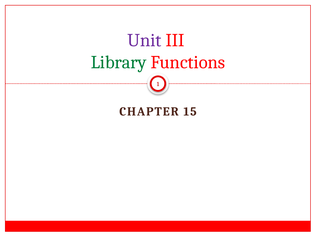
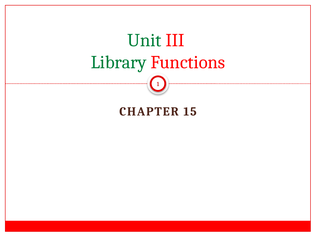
Unit colour: purple -> green
